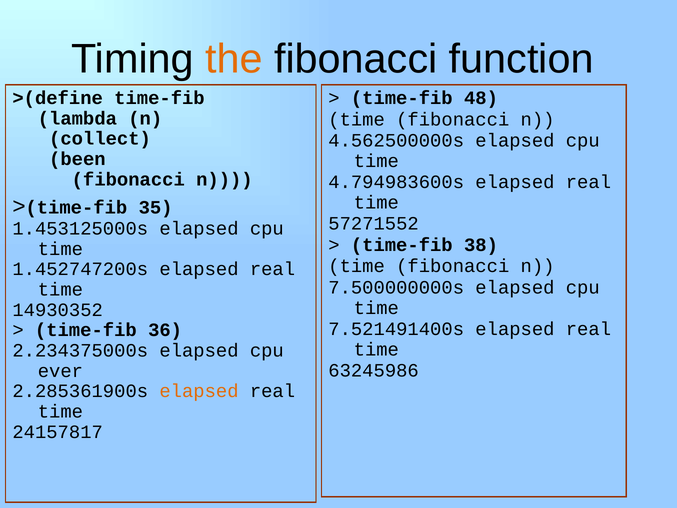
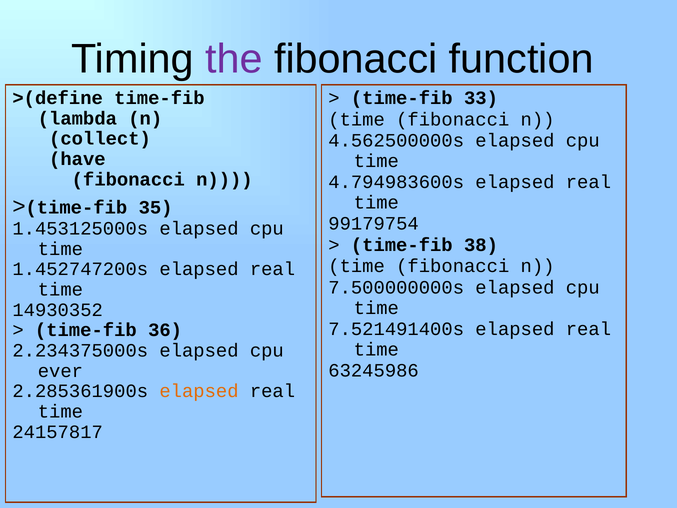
the colour: orange -> purple
48: 48 -> 33
been: been -> have
57271552: 57271552 -> 99179754
